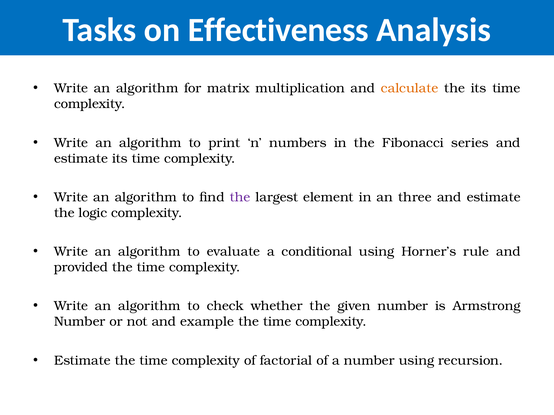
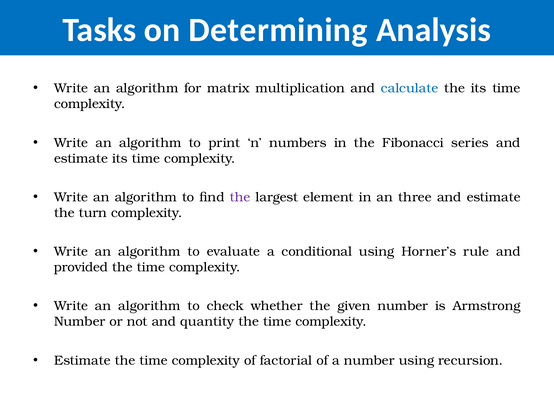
Effectiveness: Effectiveness -> Determining
calculate colour: orange -> blue
logic: logic -> turn
example: example -> quantity
